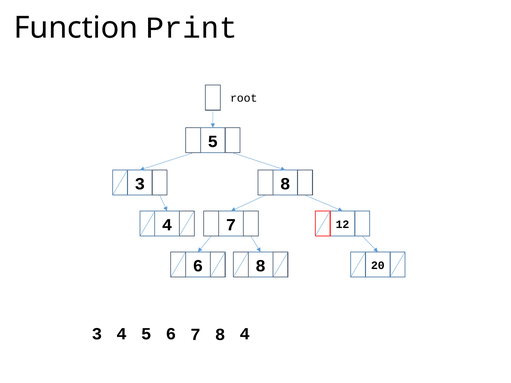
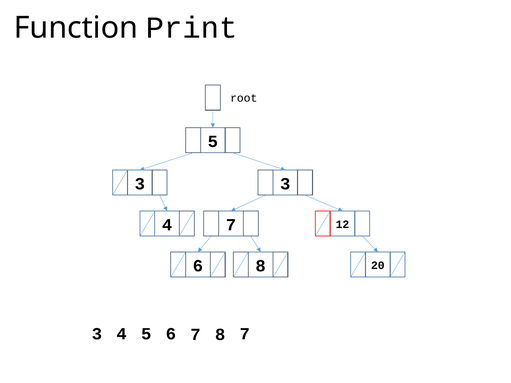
3 8: 8 -> 3
8 4: 4 -> 7
